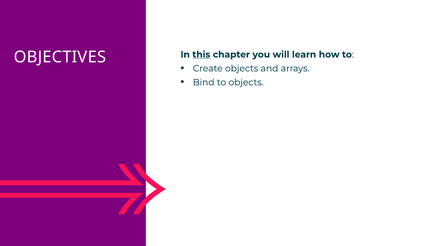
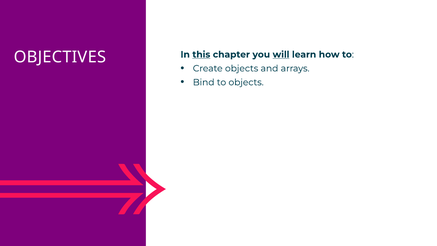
will underline: none -> present
